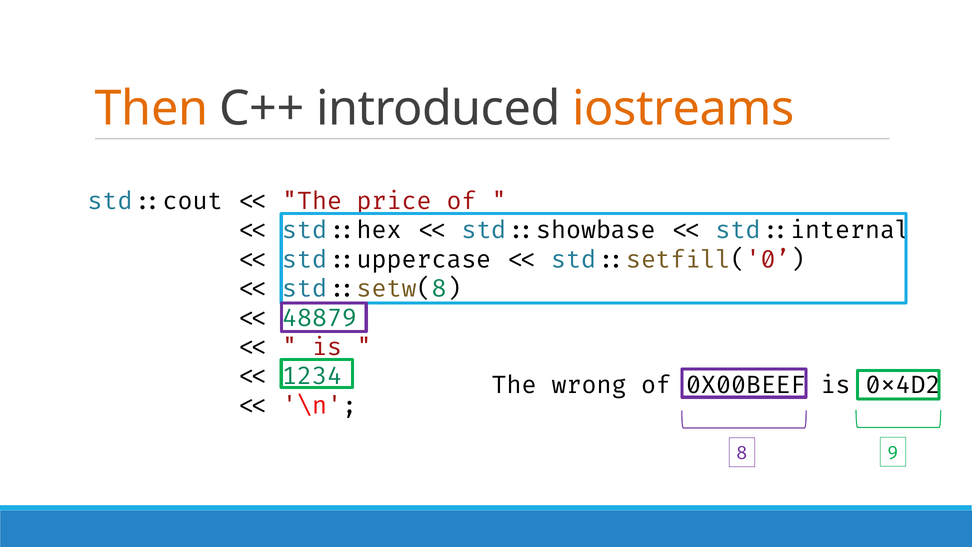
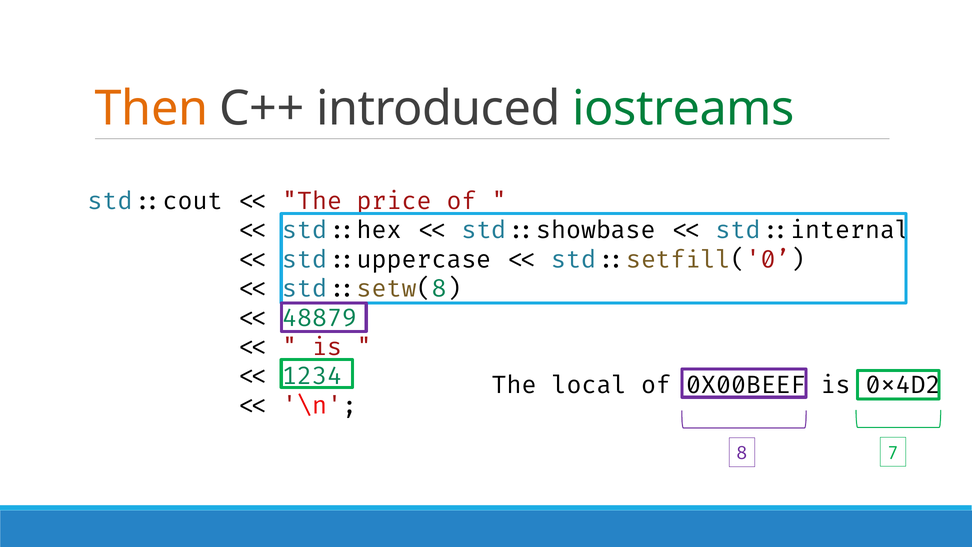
iostreams colour: orange -> green
wrong: wrong -> local
9: 9 -> 7
